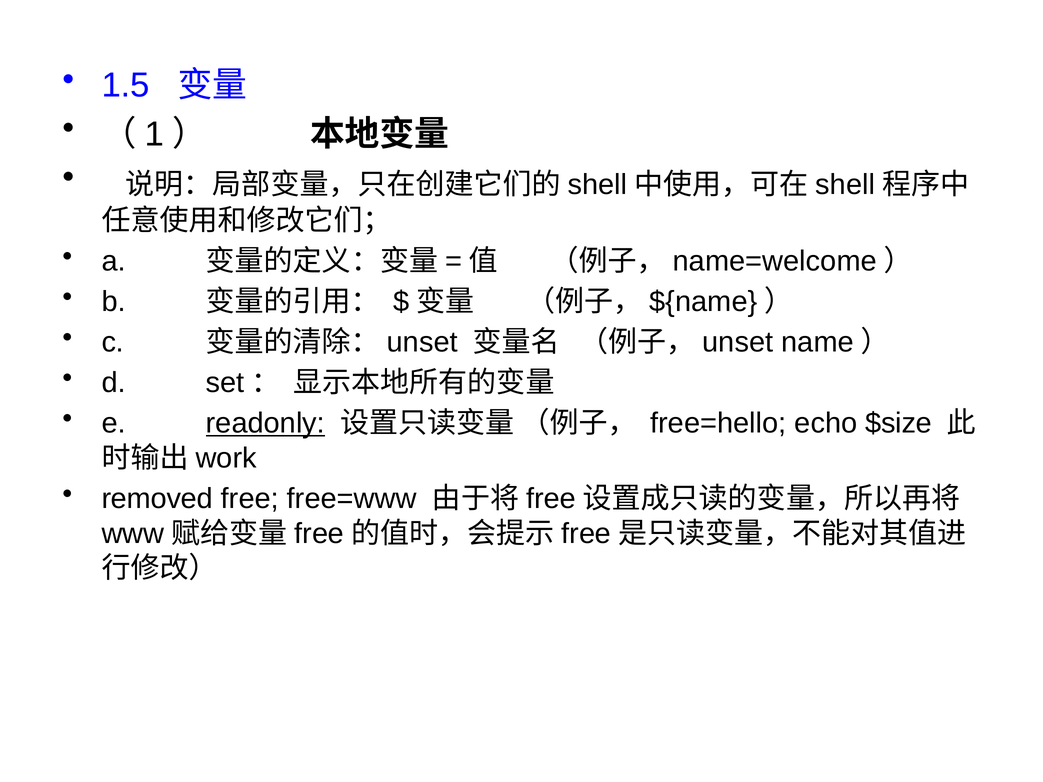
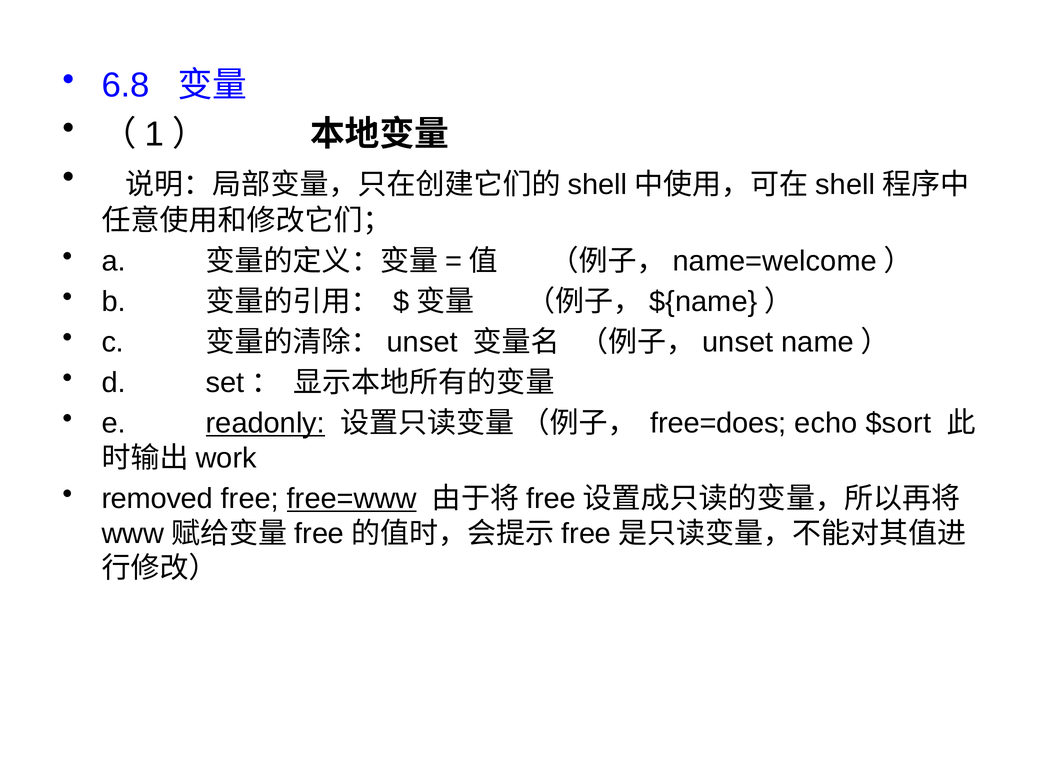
1.5: 1.5 -> 6.8
free=hello: free=hello -> free=does
$size: $size -> $sort
free=www underline: none -> present
